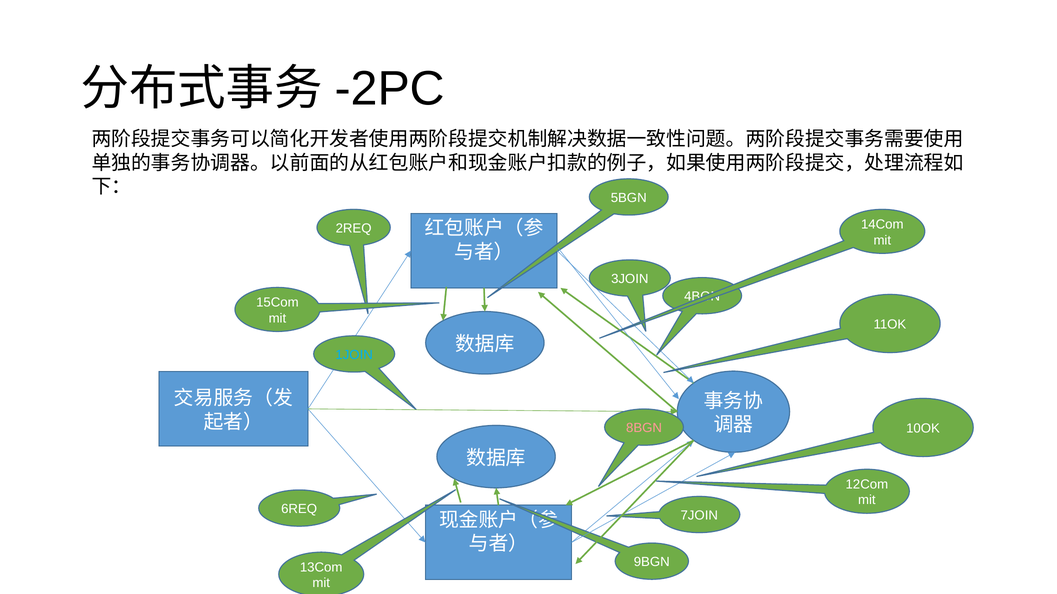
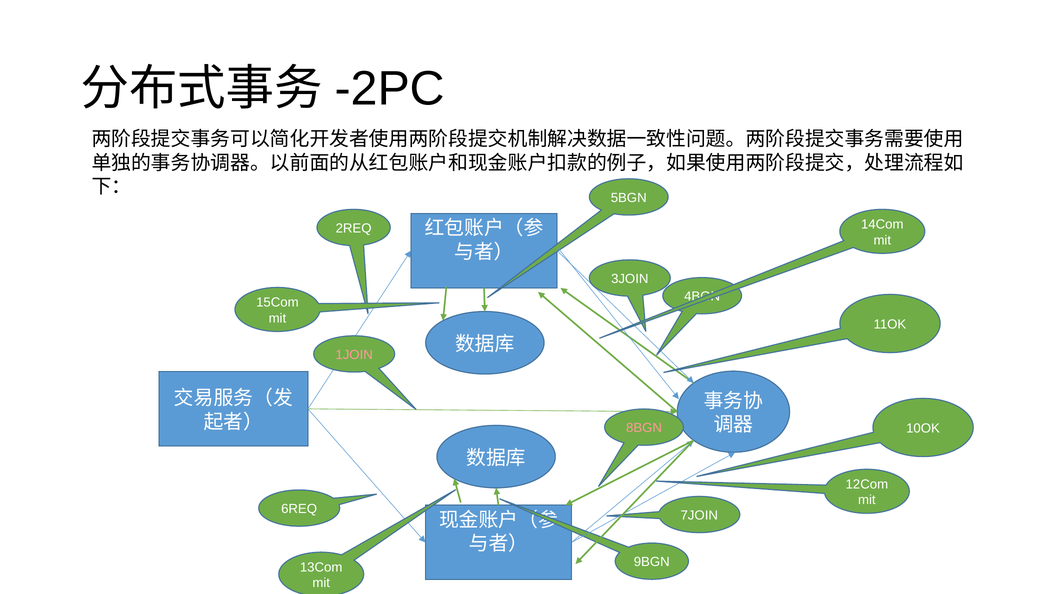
1JOIN colour: light blue -> pink
